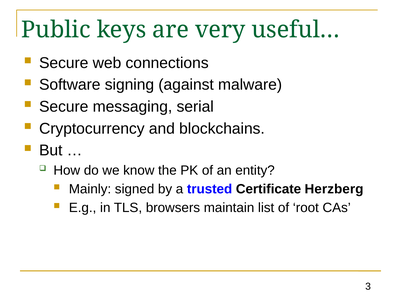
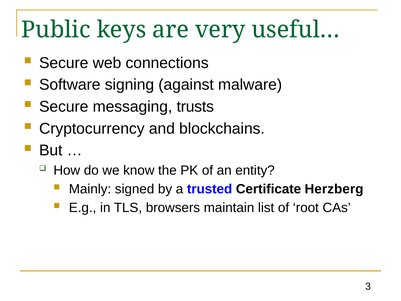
serial: serial -> trusts
